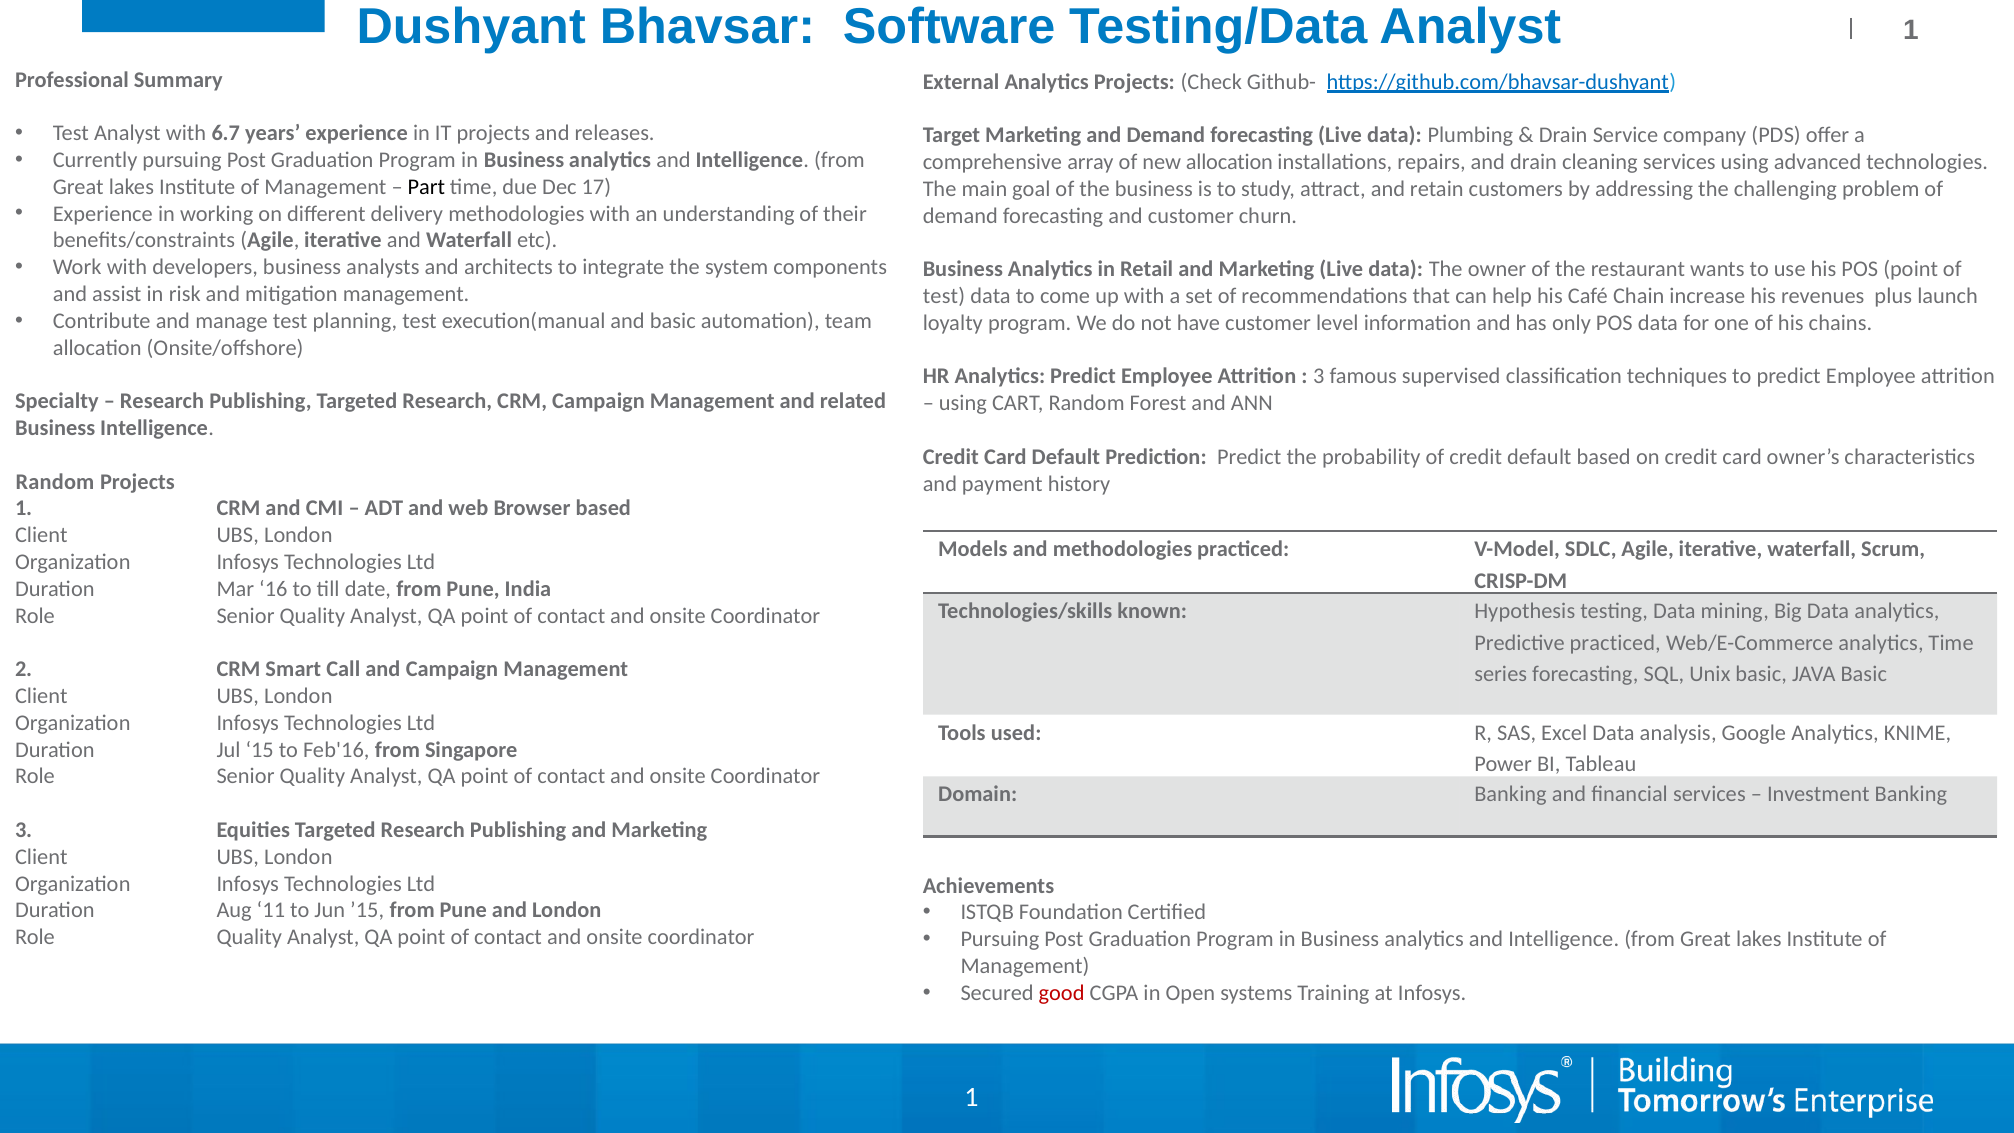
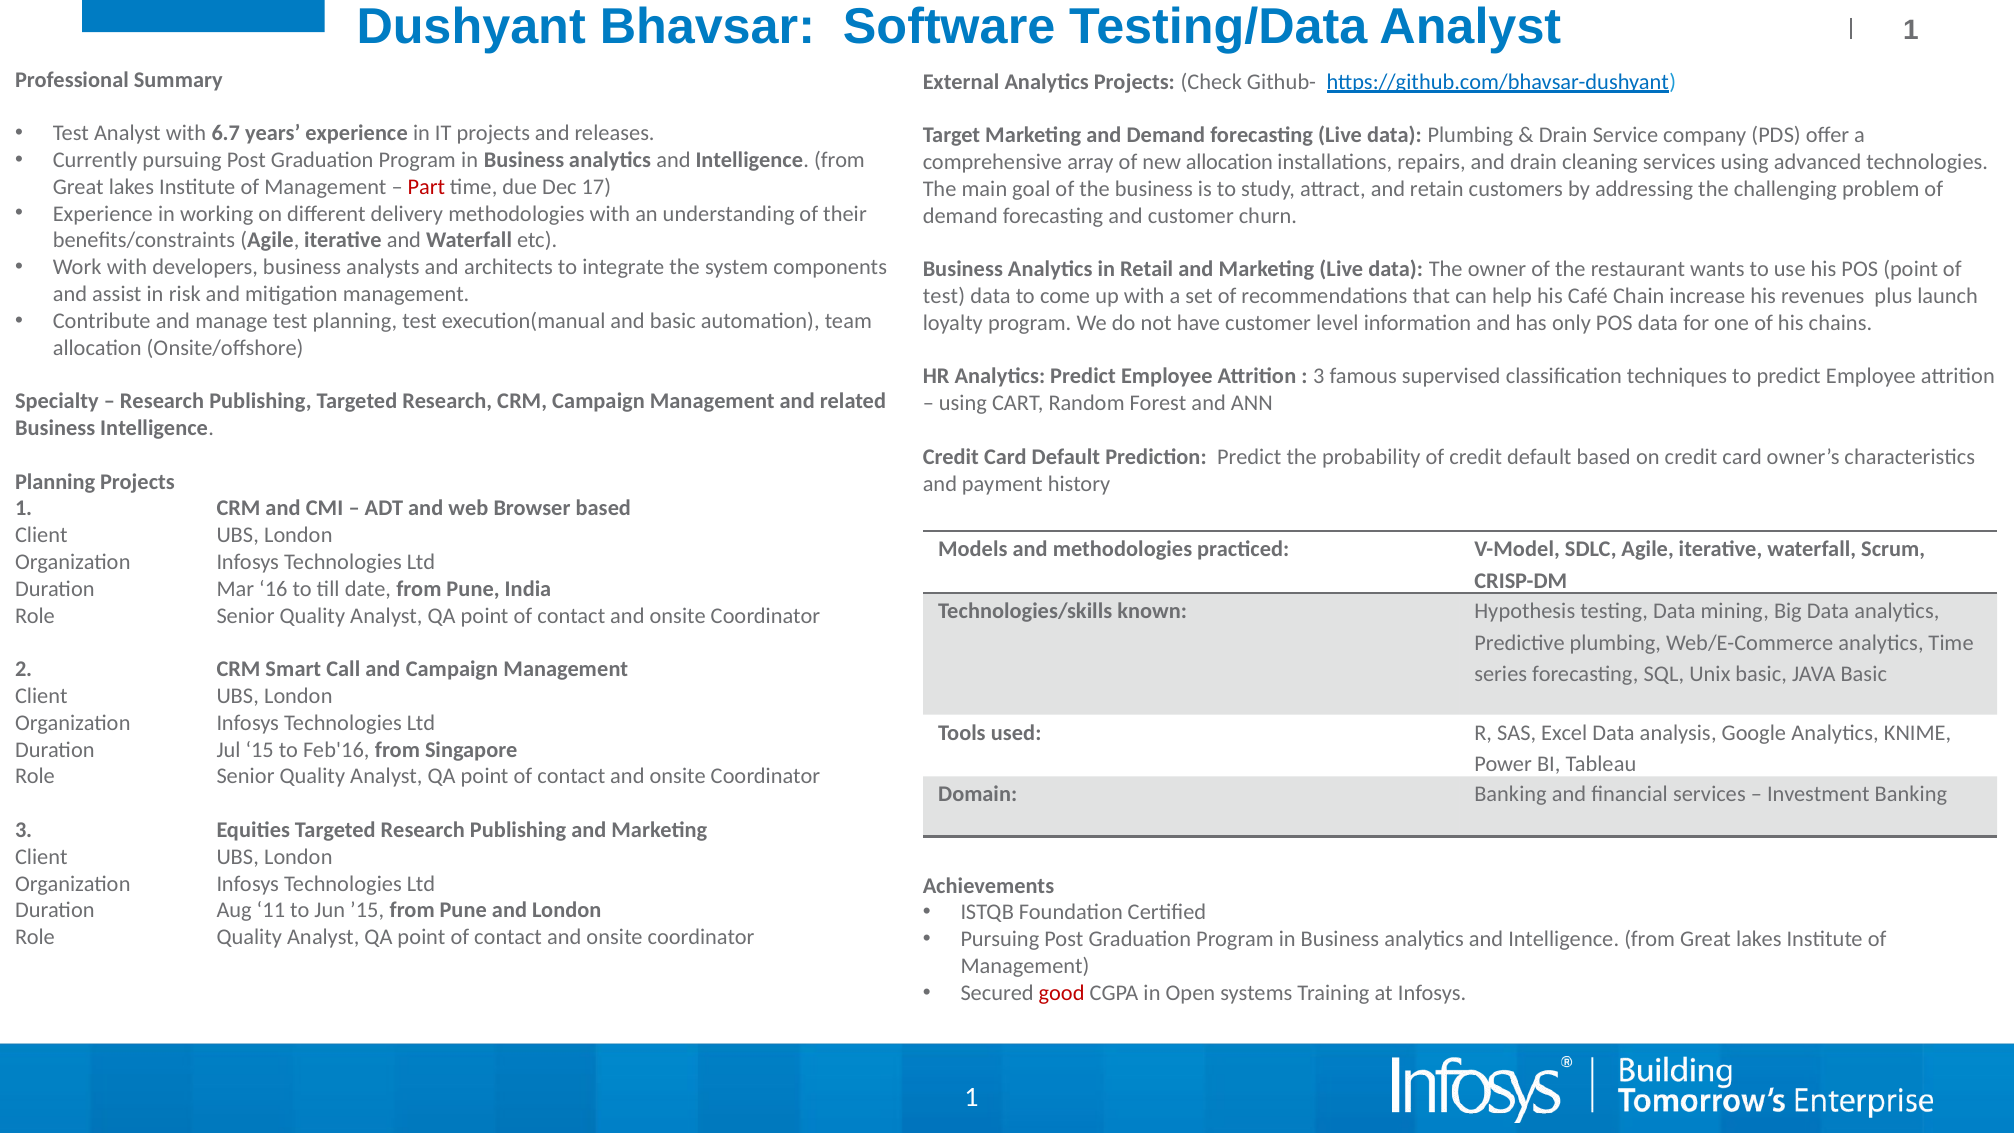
Part colour: black -> red
Random at (55, 482): Random -> Planning
Predictive practiced: practiced -> plumbing
